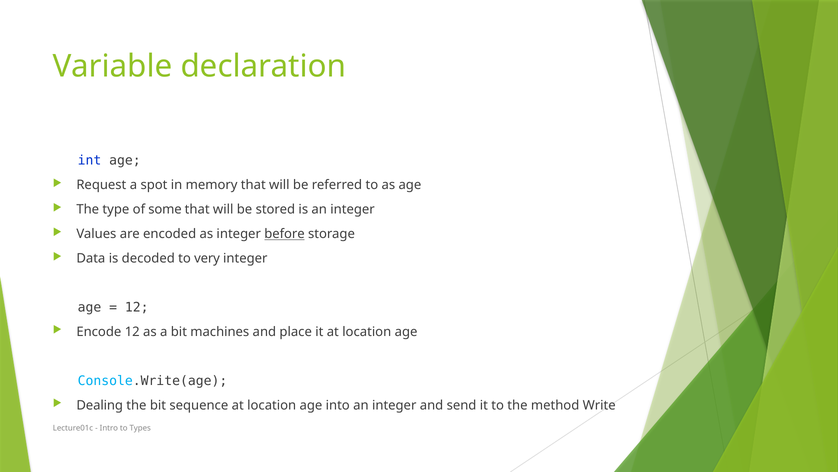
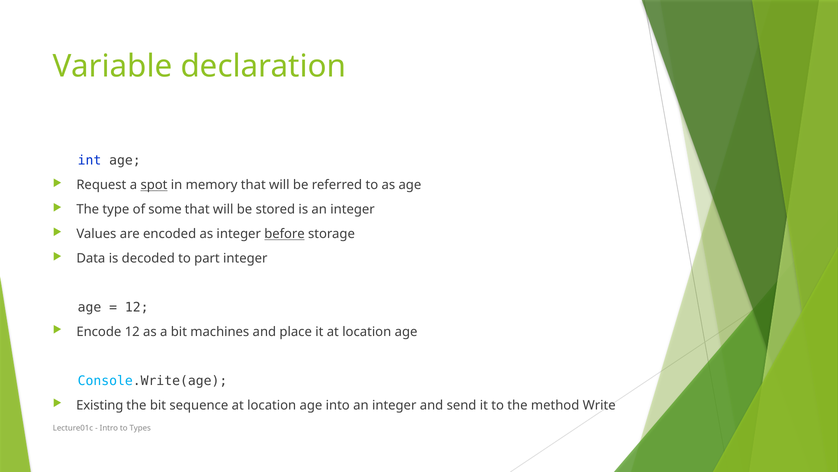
spot underline: none -> present
very: very -> part
Dealing: Dealing -> Existing
